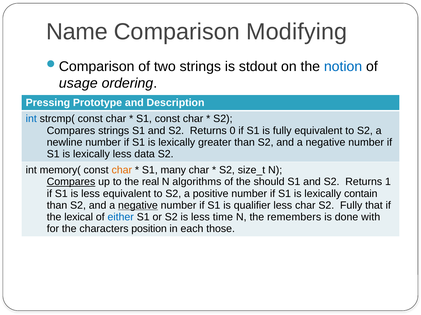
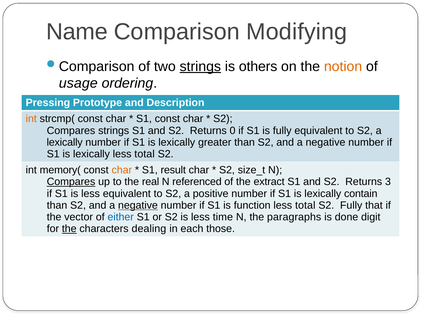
strings at (200, 67) underline: none -> present
stdout: stdout -> others
notion colour: blue -> orange
int at (31, 119) colour: blue -> orange
newline at (65, 143): newline -> lexically
data at (145, 154): data -> total
many: many -> result
algorithms: algorithms -> referenced
should: should -> extract
1: 1 -> 3
qualifier: qualifier -> function
char at (305, 206): char -> total
lexical: lexical -> vector
remembers: remembers -> paragraphs
with: with -> digit
the at (69, 229) underline: none -> present
position: position -> dealing
